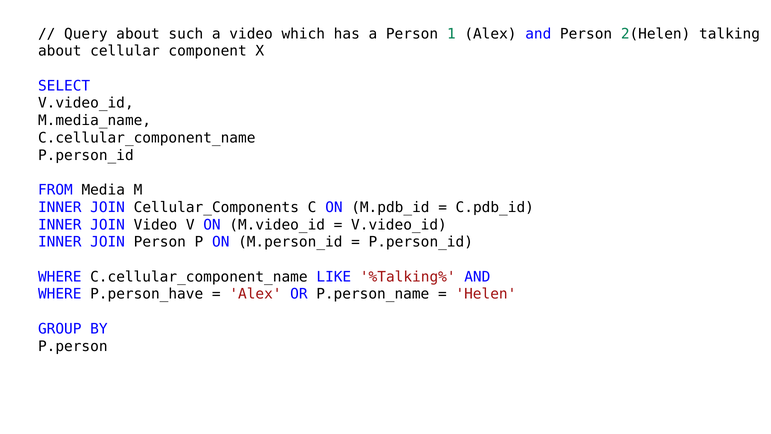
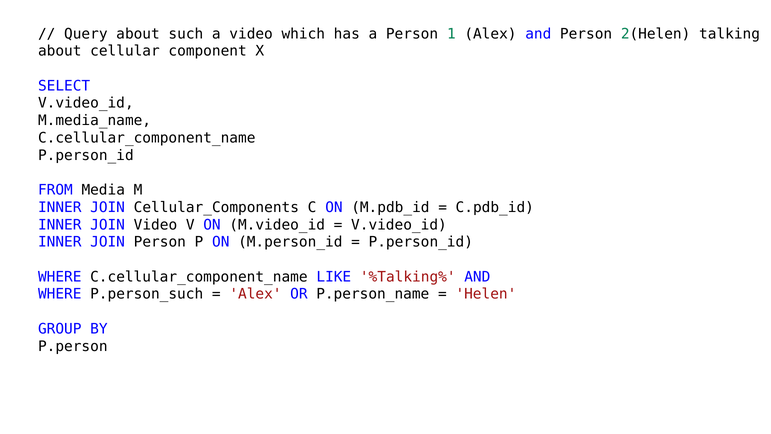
P.person_have: P.person_have -> P.person_such
